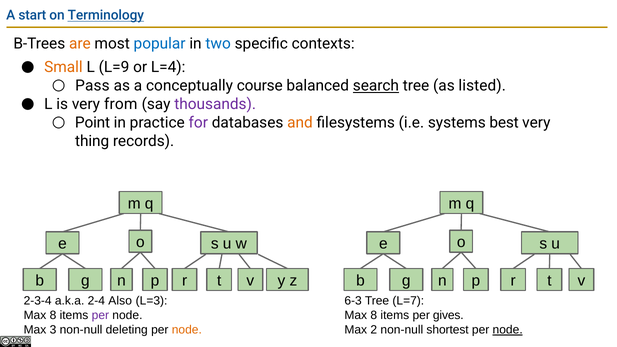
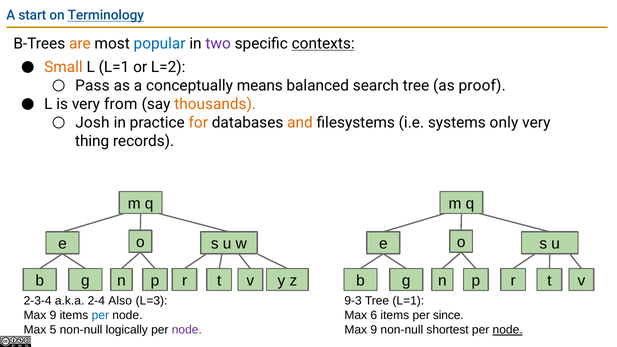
two colour: blue -> purple
contexts underline: none -> present
L L=9: L=9 -> L=1
L=4: L=4 -> L=2
course: course -> means
search underline: present -> none
listed: listed -> proof
thousands colour: purple -> orange
Point: Point -> Josh
for colour: purple -> orange
best: best -> only
6-3: 6-3 -> 9-3
Tree L=7: L=7 -> L=1
8 at (53, 315): 8 -> 9
per at (100, 315) colour: purple -> blue
8 at (374, 315): 8 -> 6
gives: gives -> since
3: 3 -> 5
deleting: deleting -> logically
node at (187, 330) colour: orange -> purple
2 at (374, 330): 2 -> 9
